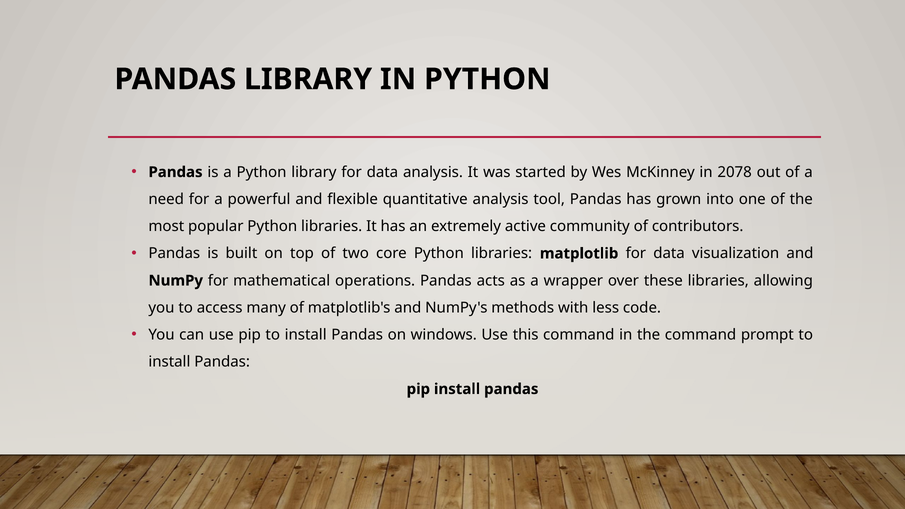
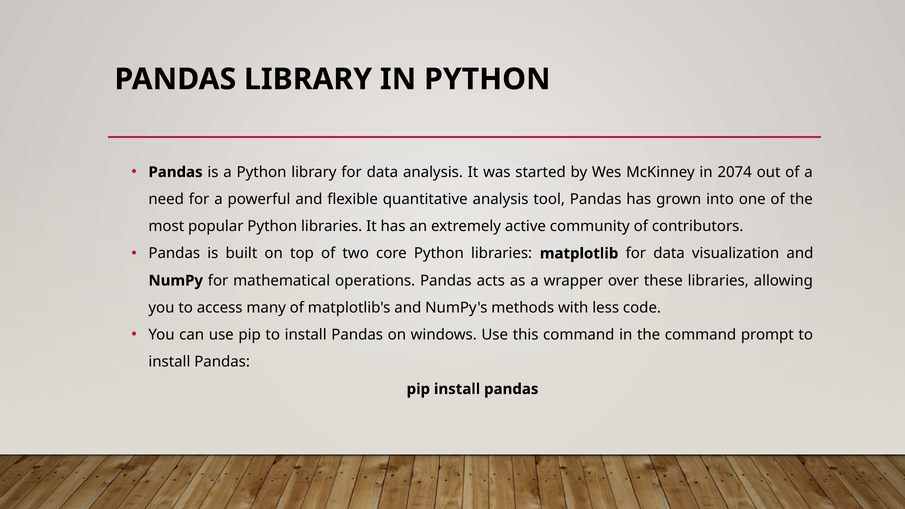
2078: 2078 -> 2074
